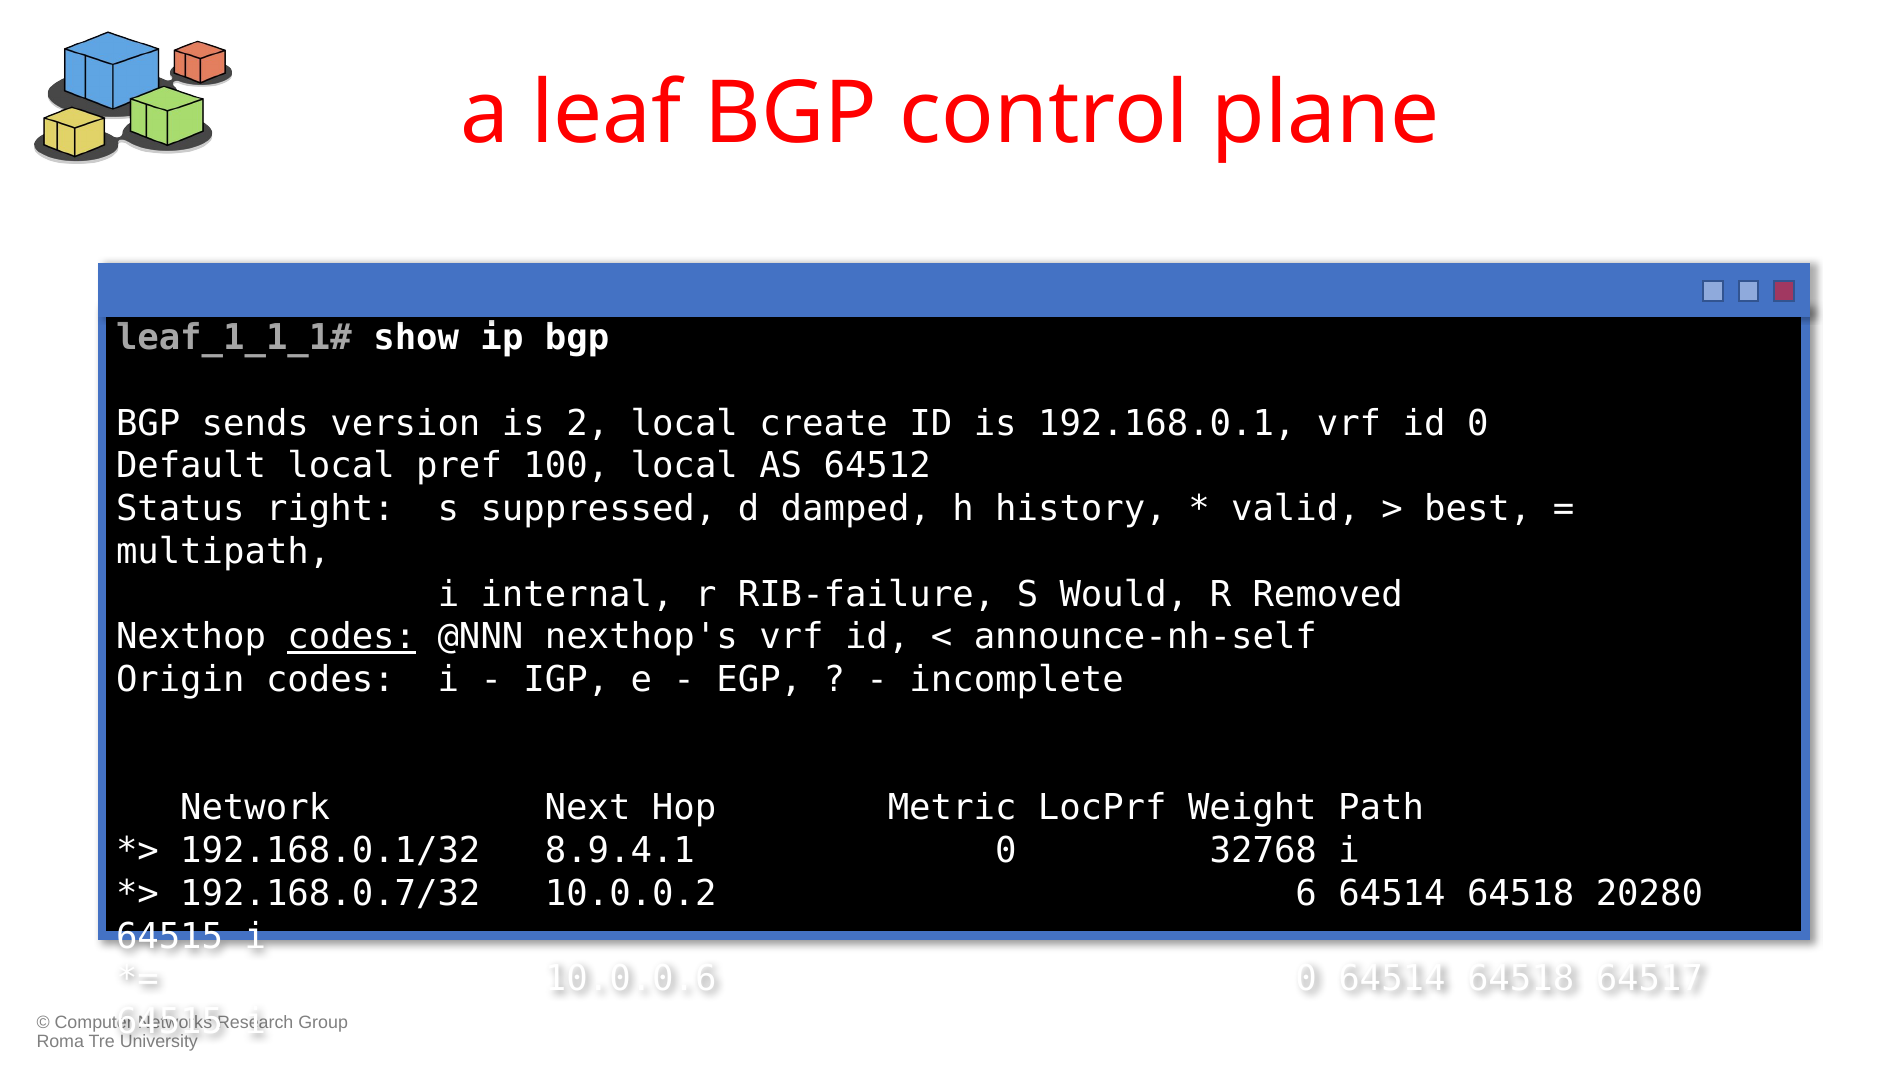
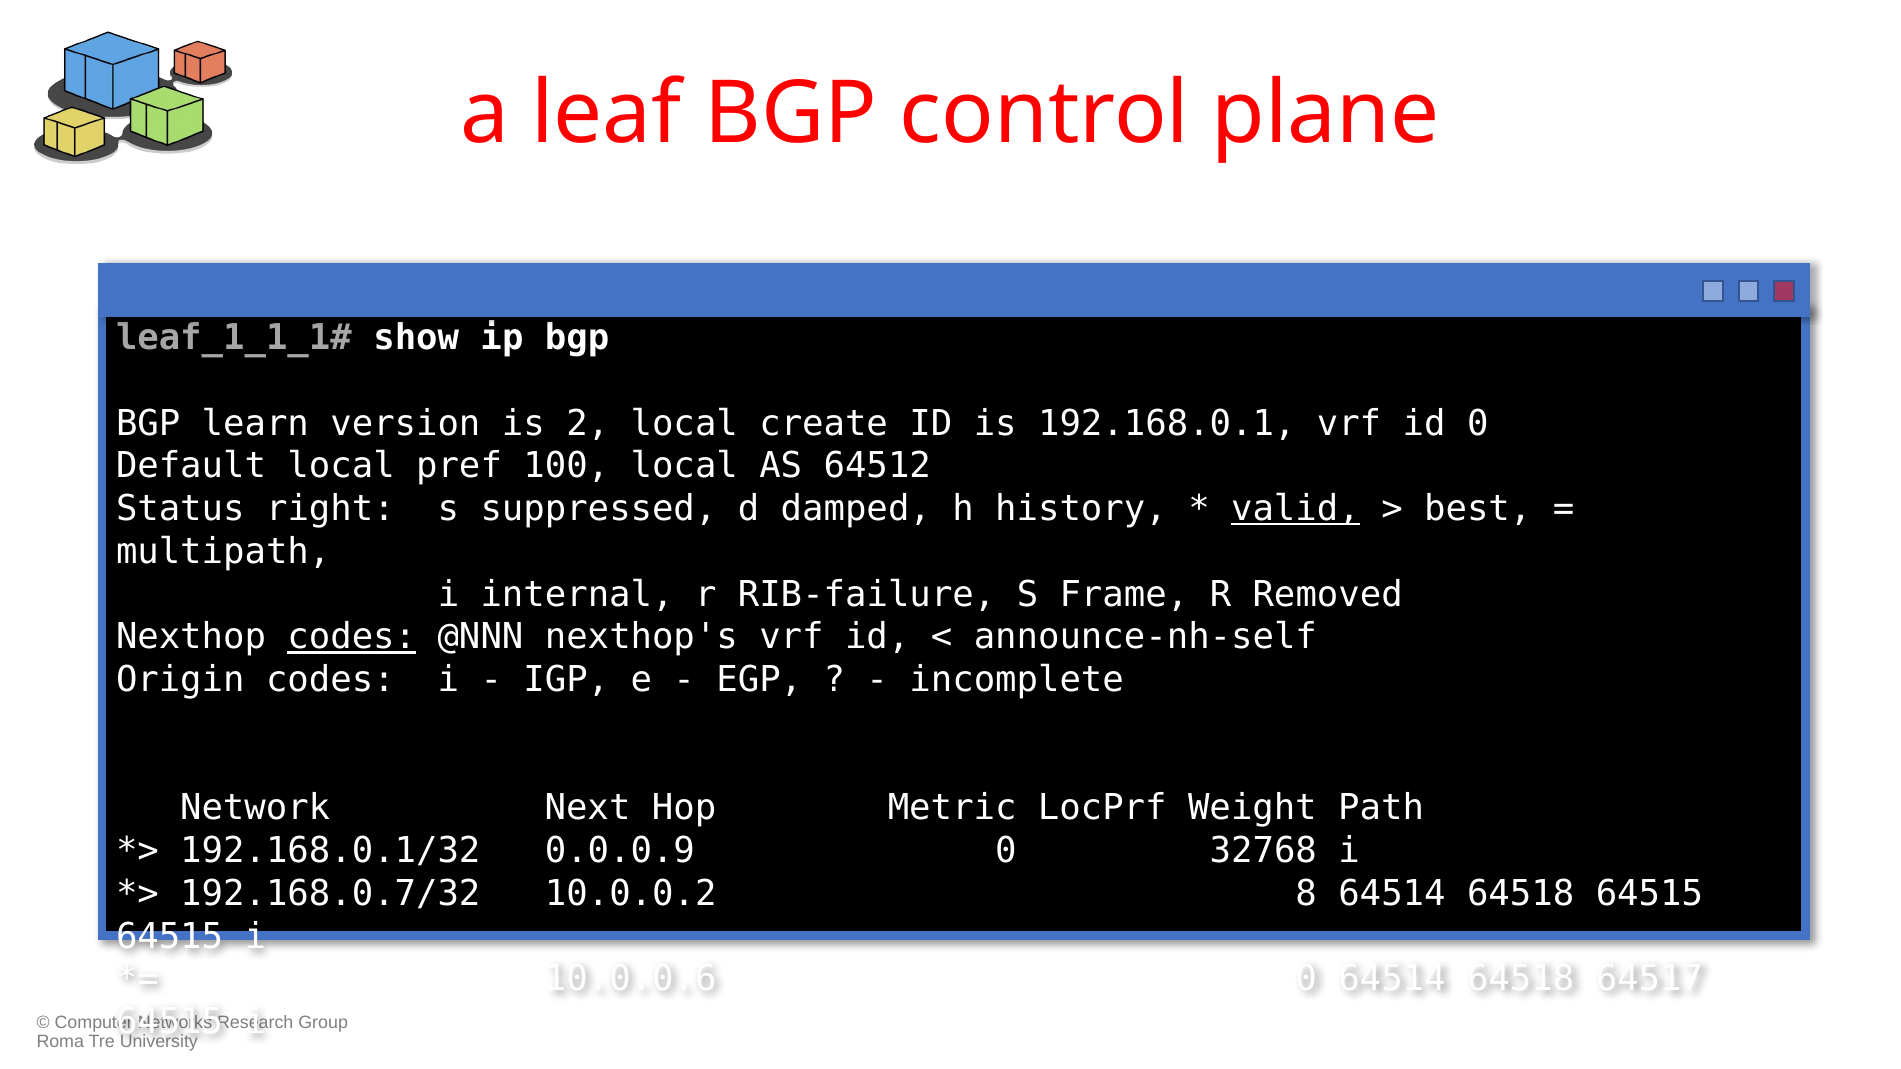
sends: sends -> learn
valid underline: none -> present
Would: Would -> Frame
8.9.4.1: 8.9.4.1 -> 0.0.0.9
6: 6 -> 8
64518 20280: 20280 -> 64515
